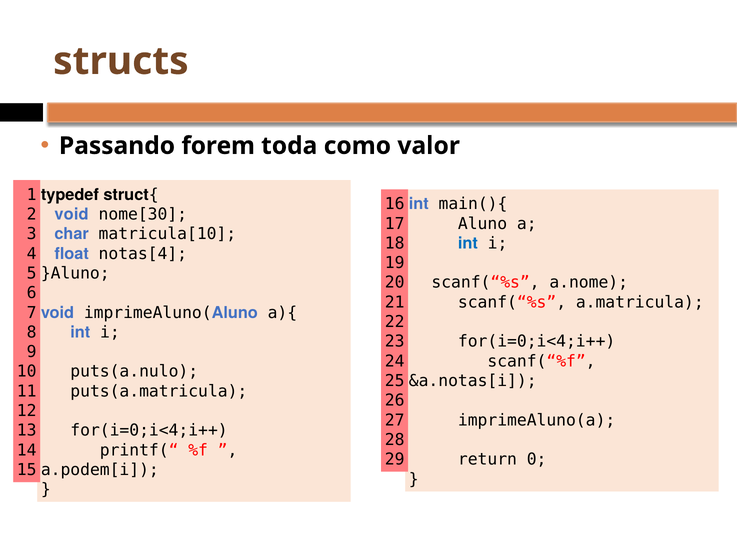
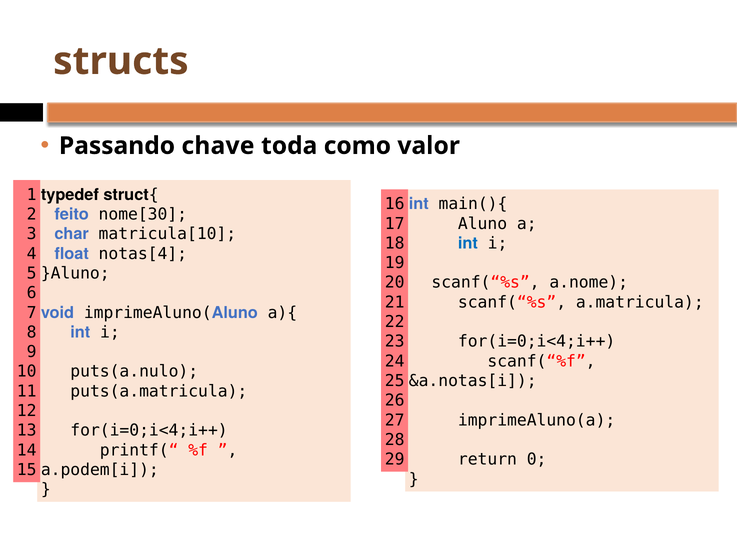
forem: forem -> chave
void at (72, 214): void -> feito
